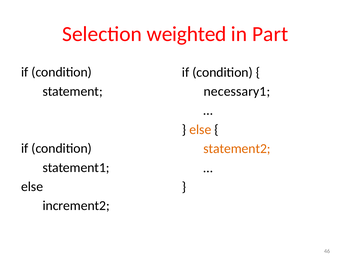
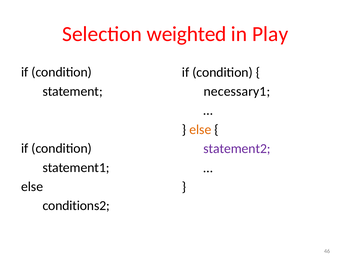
Part: Part -> Play
statement2 colour: orange -> purple
increment2: increment2 -> conditions2
